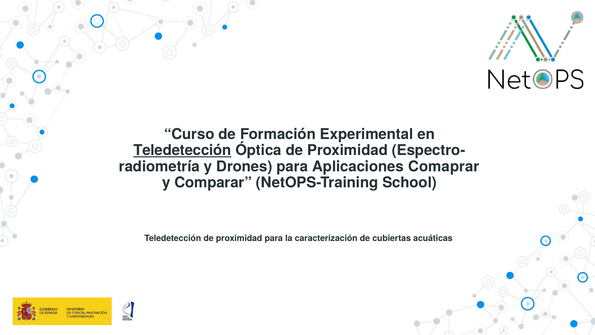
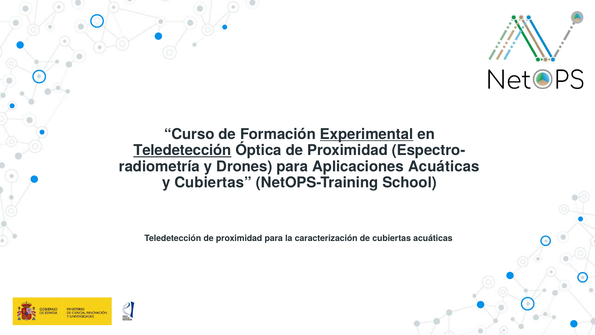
Experimental underline: none -> present
Aplicaciones Comaprar: Comaprar -> Acuáticas
y Comparar: Comparar -> Cubiertas
